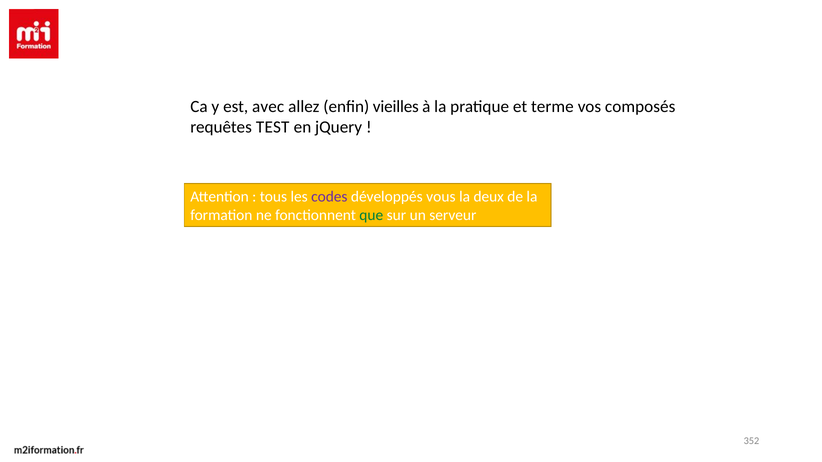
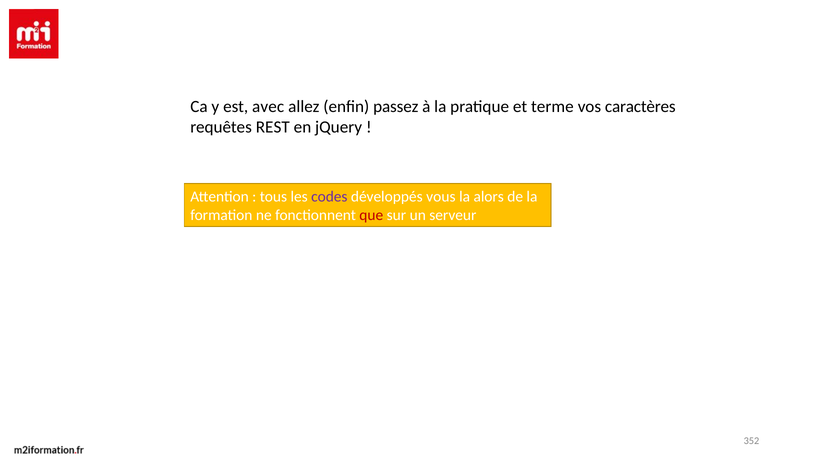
vieilles: vieilles -> passez
composés: composés -> caractères
TEST: TEST -> REST
deux: deux -> alors
que colour: green -> red
